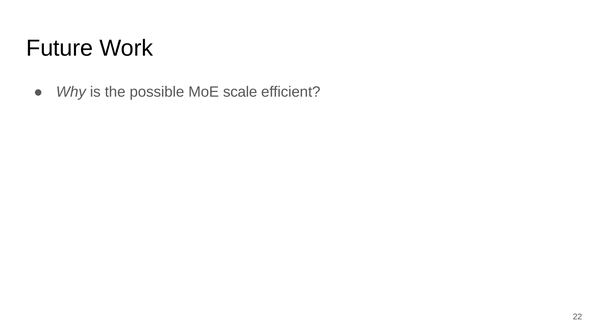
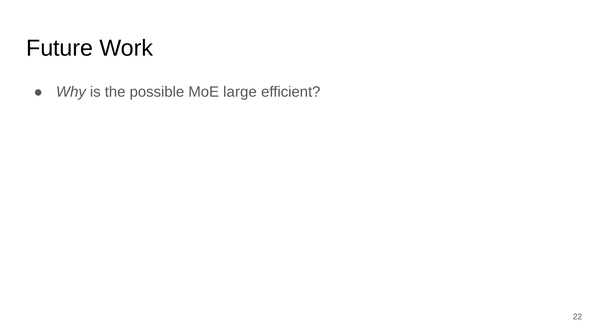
scale: scale -> large
